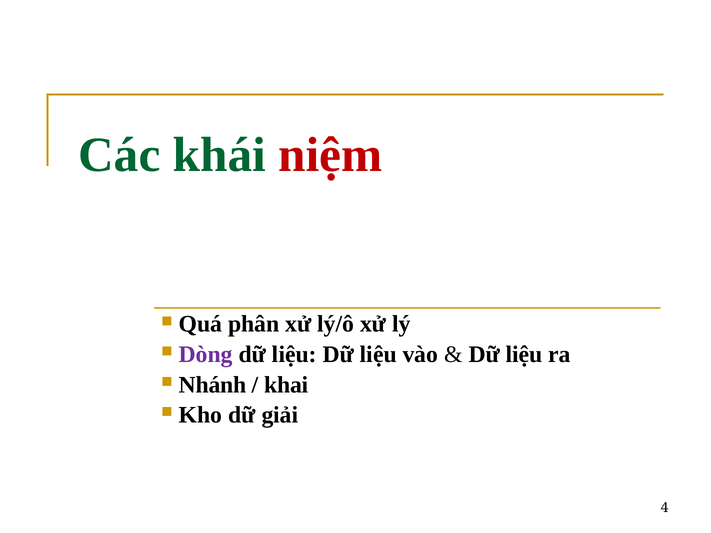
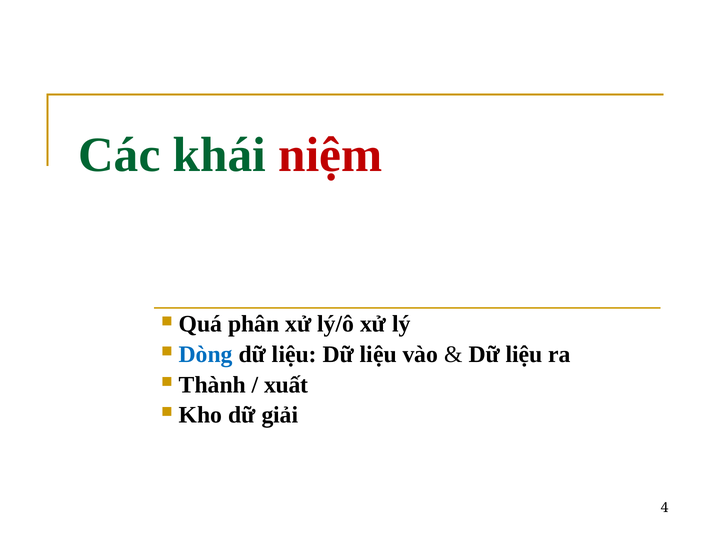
Dòng colour: purple -> blue
Nhánh: Nhánh -> Thành
khai: khai -> xuất
